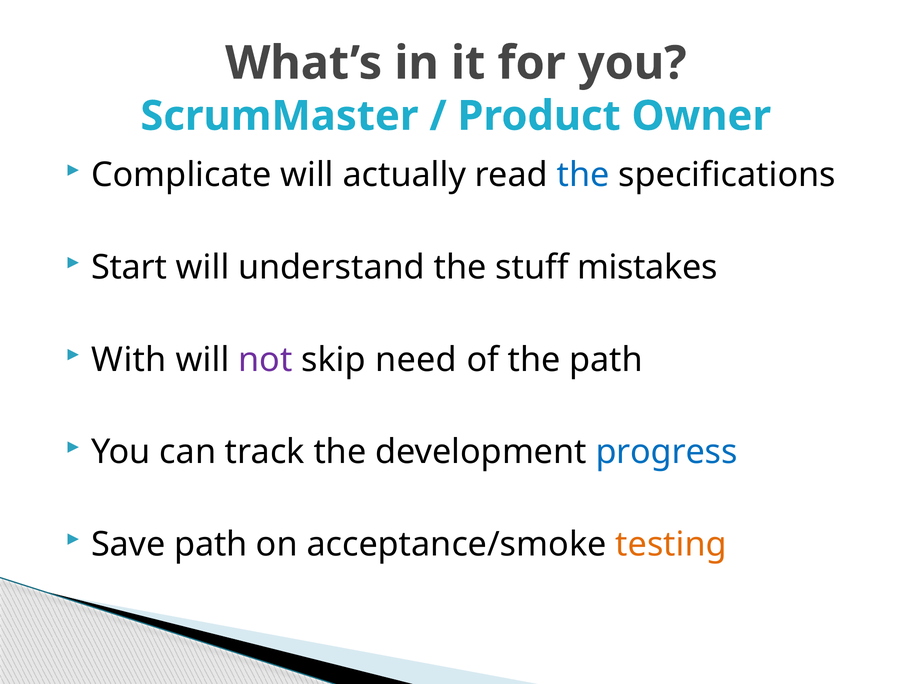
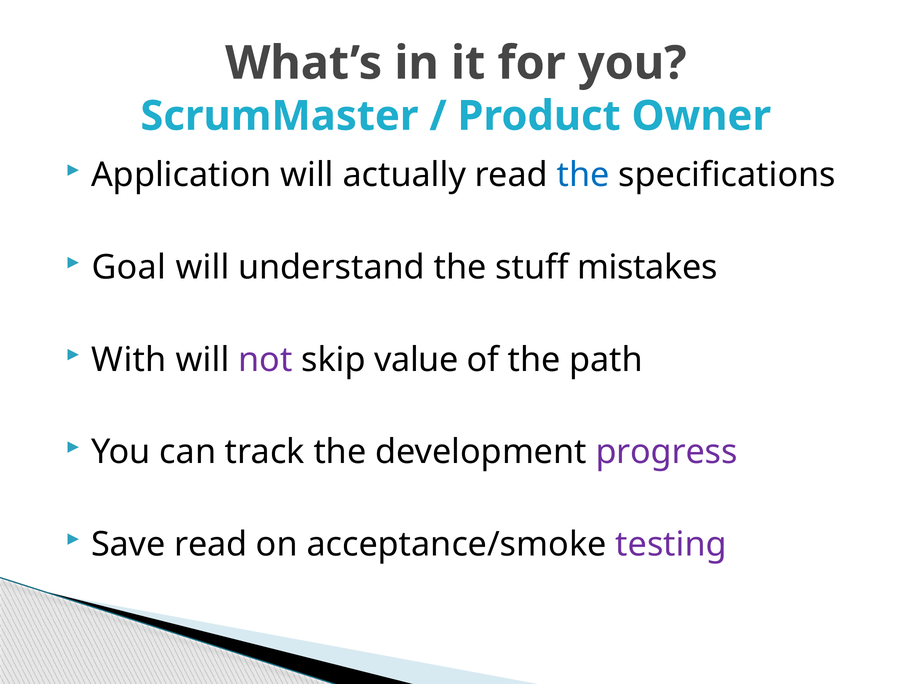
Complicate: Complicate -> Application
Start: Start -> Goal
need: need -> value
progress colour: blue -> purple
Save path: path -> read
testing colour: orange -> purple
